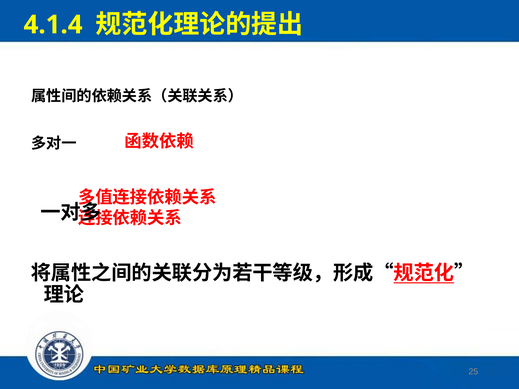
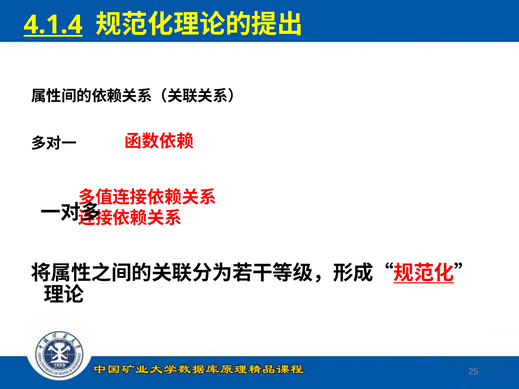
4.1.4 underline: none -> present
